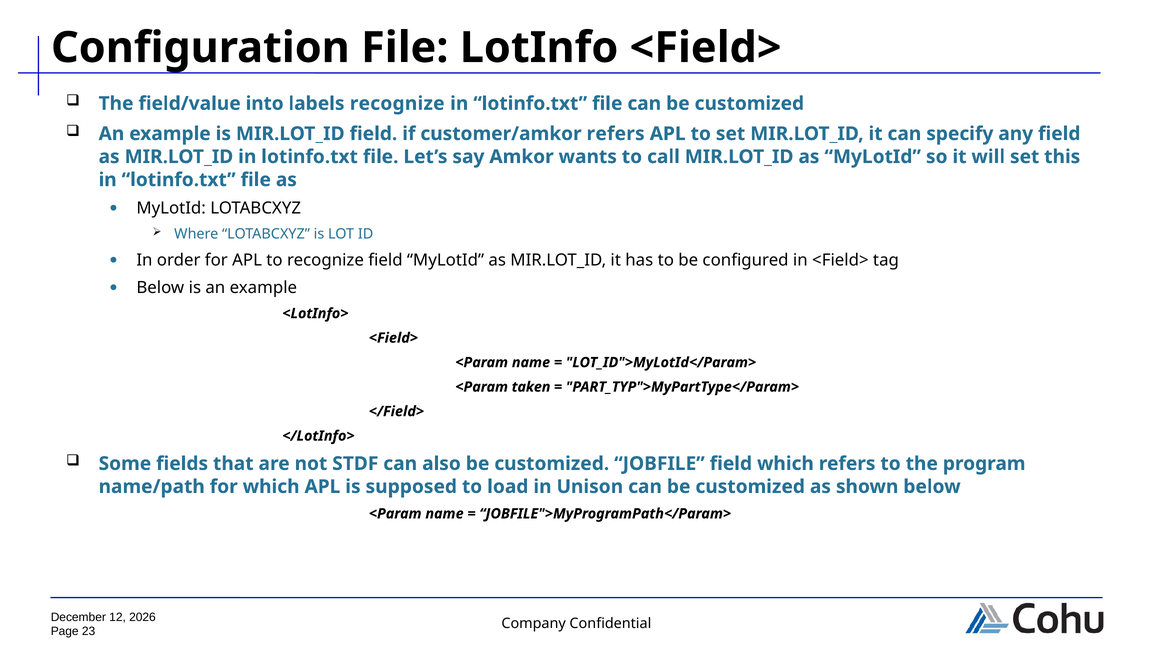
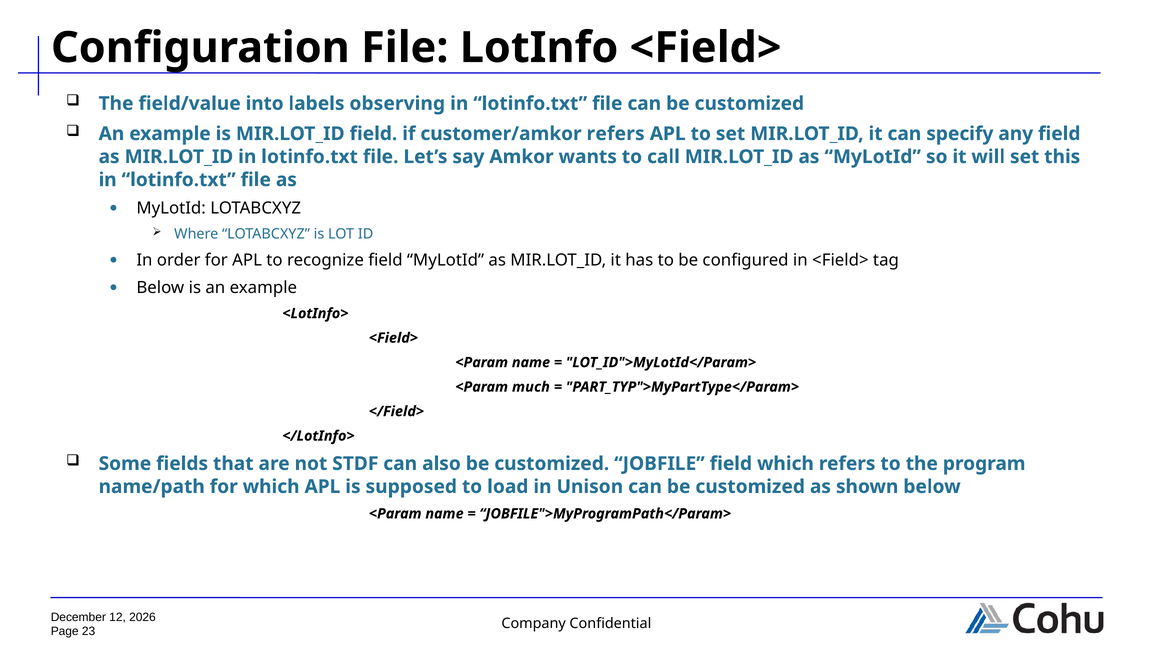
labels recognize: recognize -> observing
taken: taken -> much
